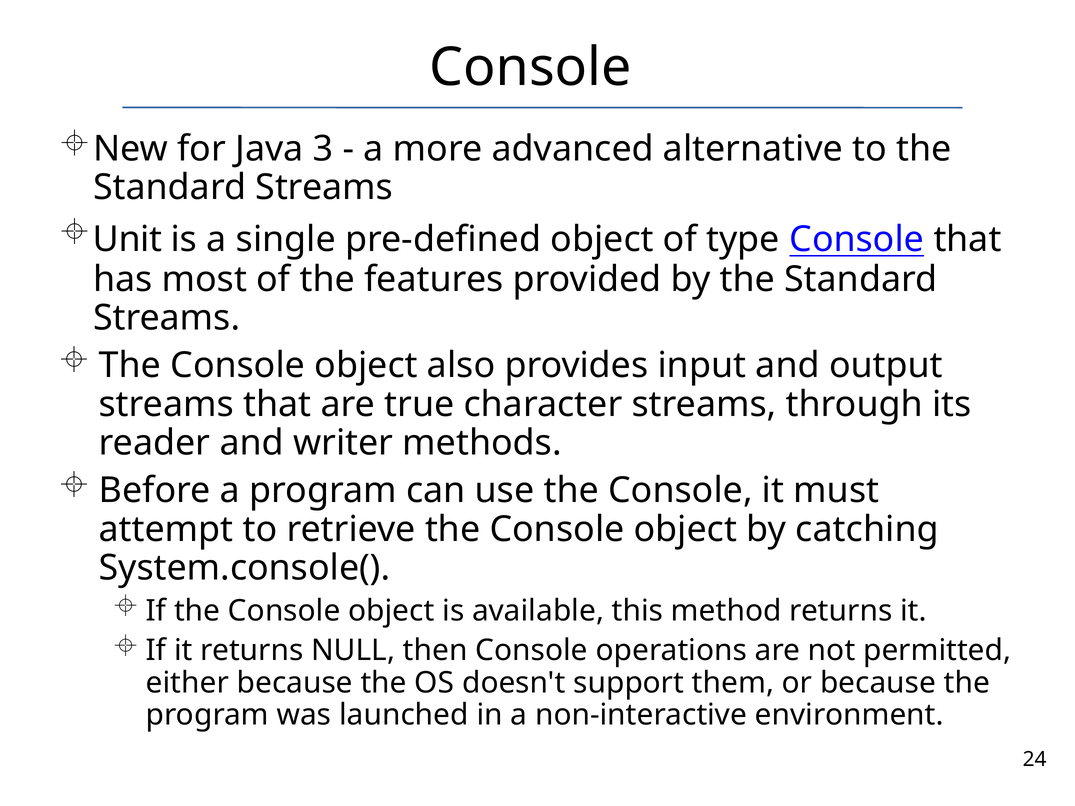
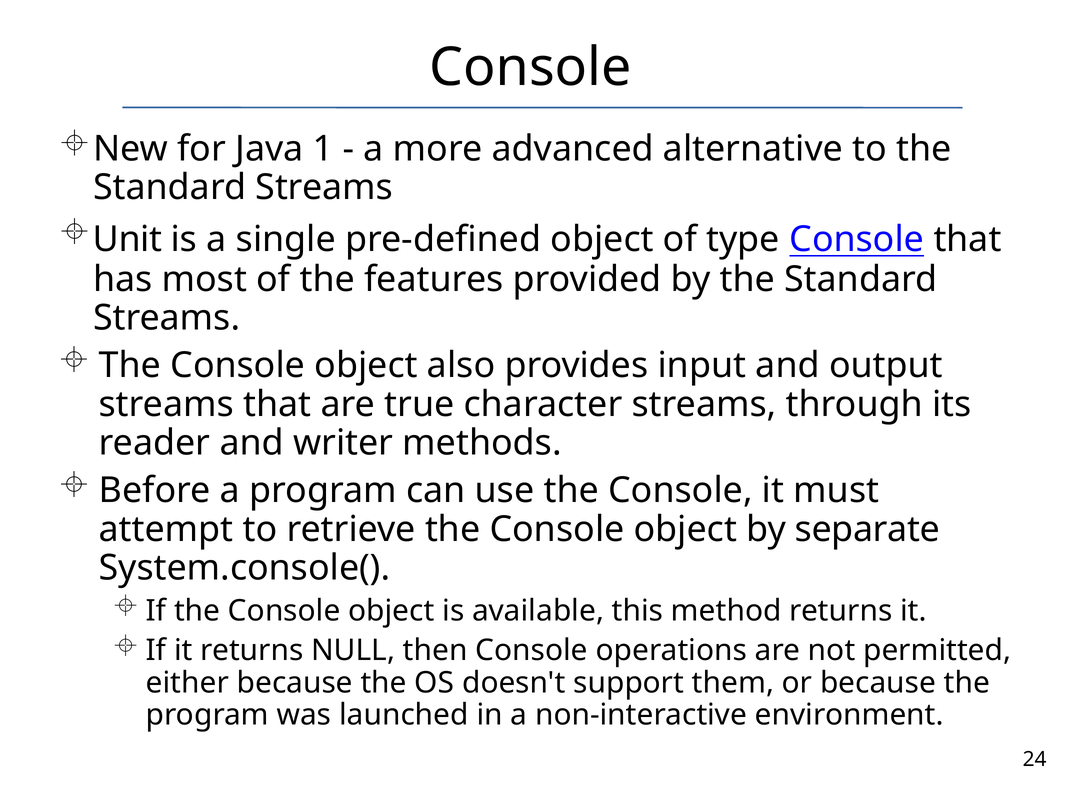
3: 3 -> 1
catching: catching -> separate
